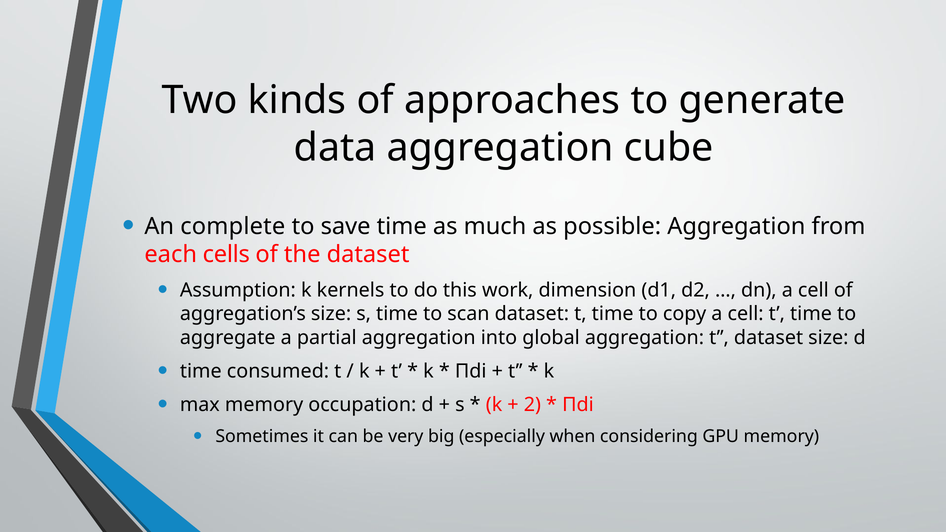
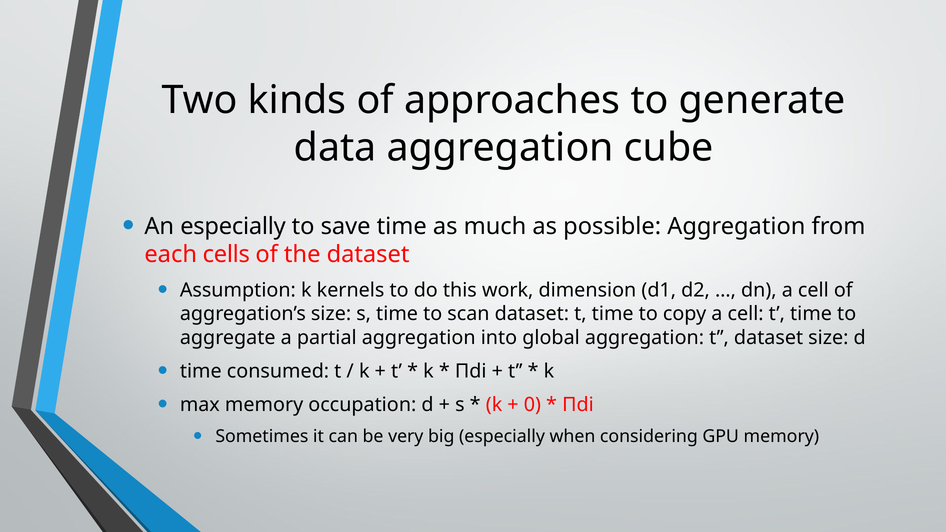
An complete: complete -> especially
2: 2 -> 0
